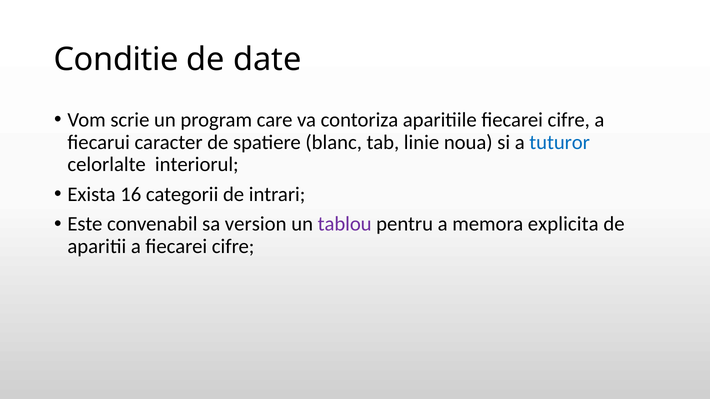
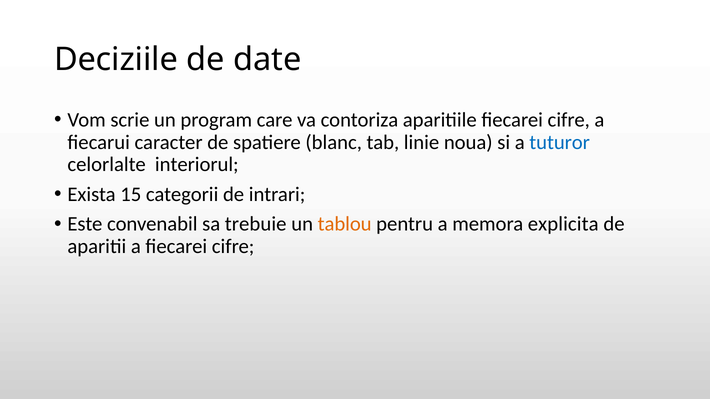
Conditie: Conditie -> Deciziile
16: 16 -> 15
version: version -> trebuie
tablou colour: purple -> orange
